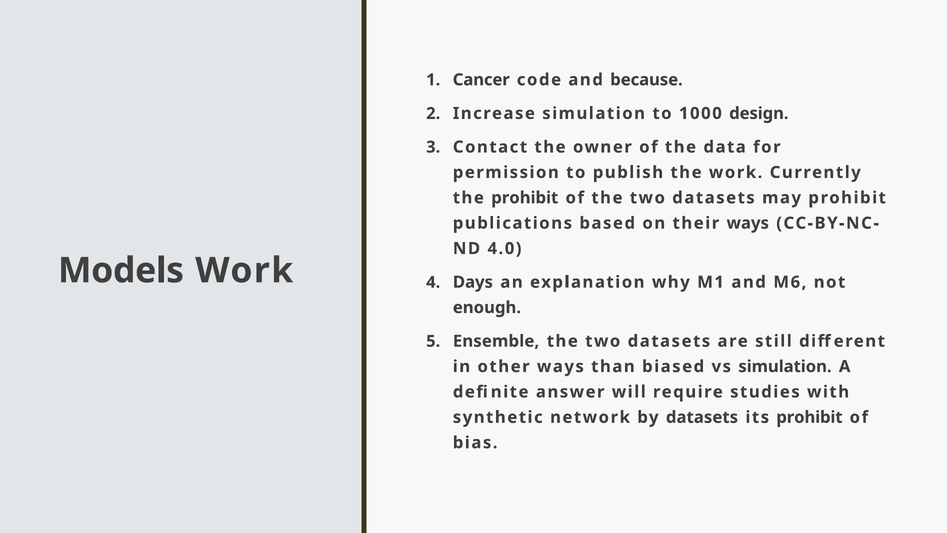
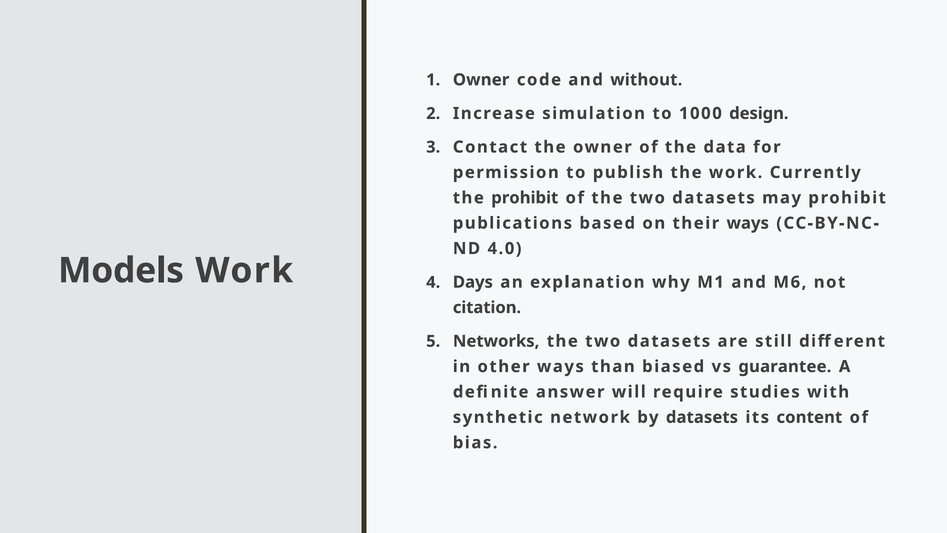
Cancer at (481, 80): Cancer -> Owner
because: because -> without
enough: enough -> citation
Ensemble: Ensemble -> Networks
vs simulation: simulation -> guarantee
its prohibit: prohibit -> content
